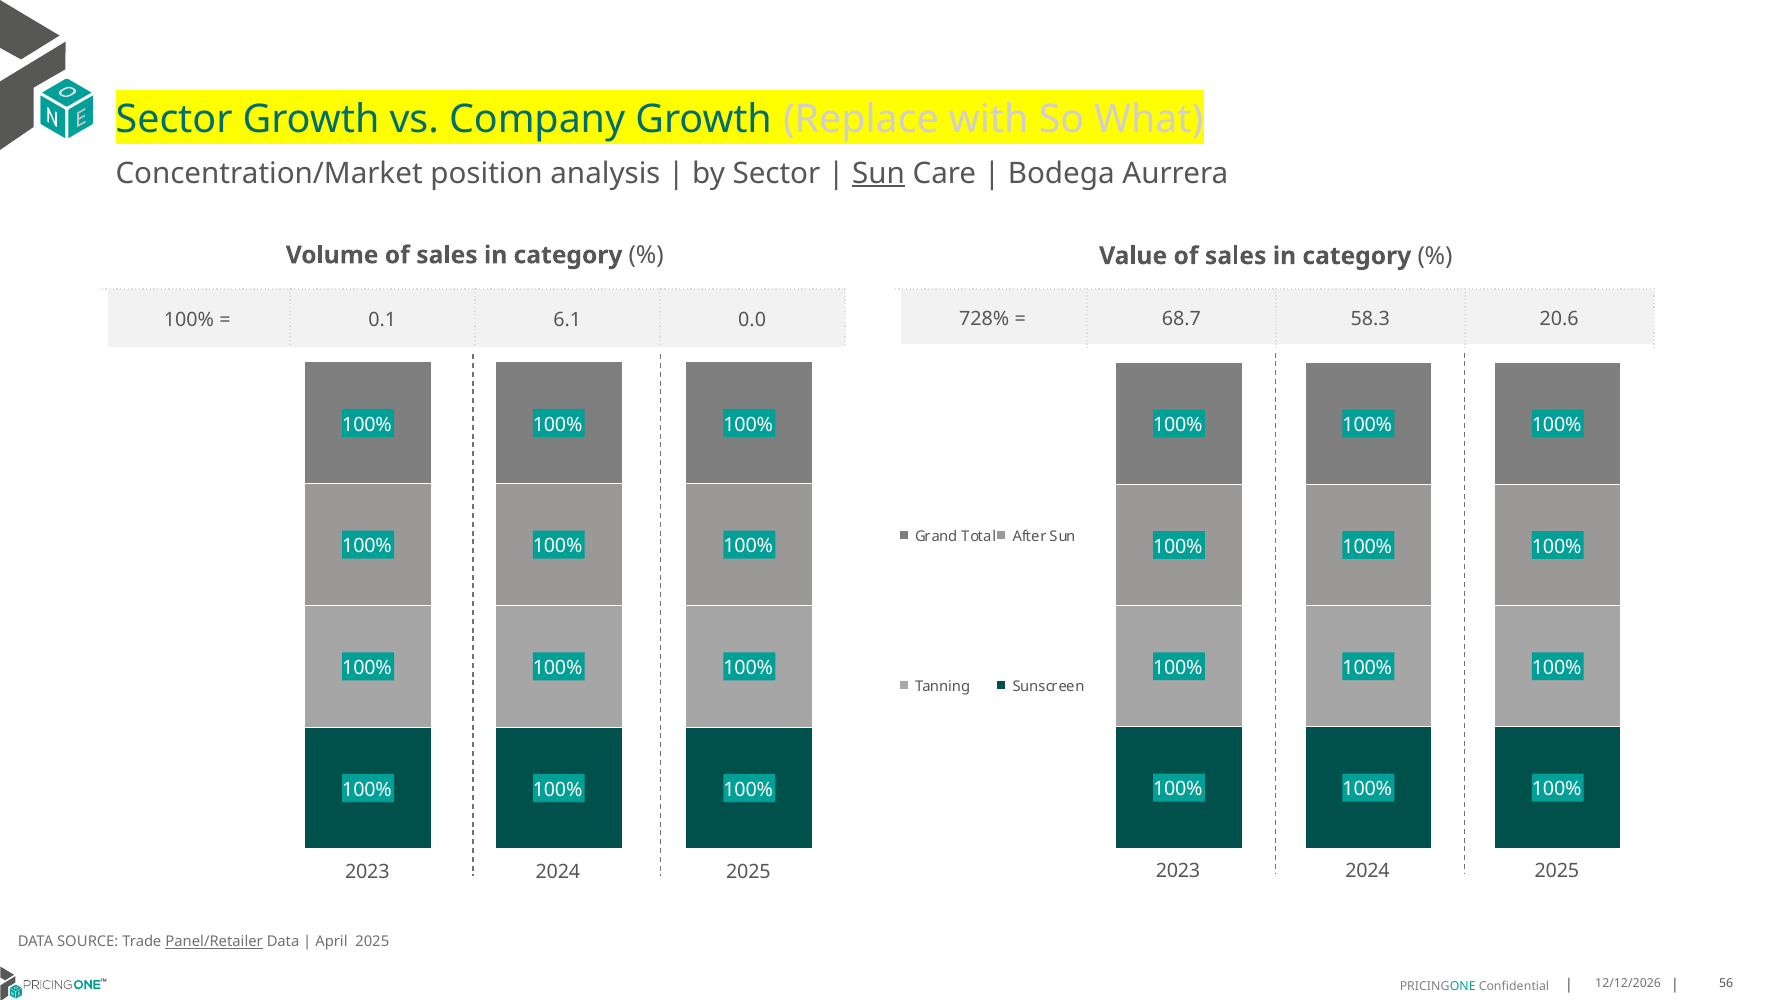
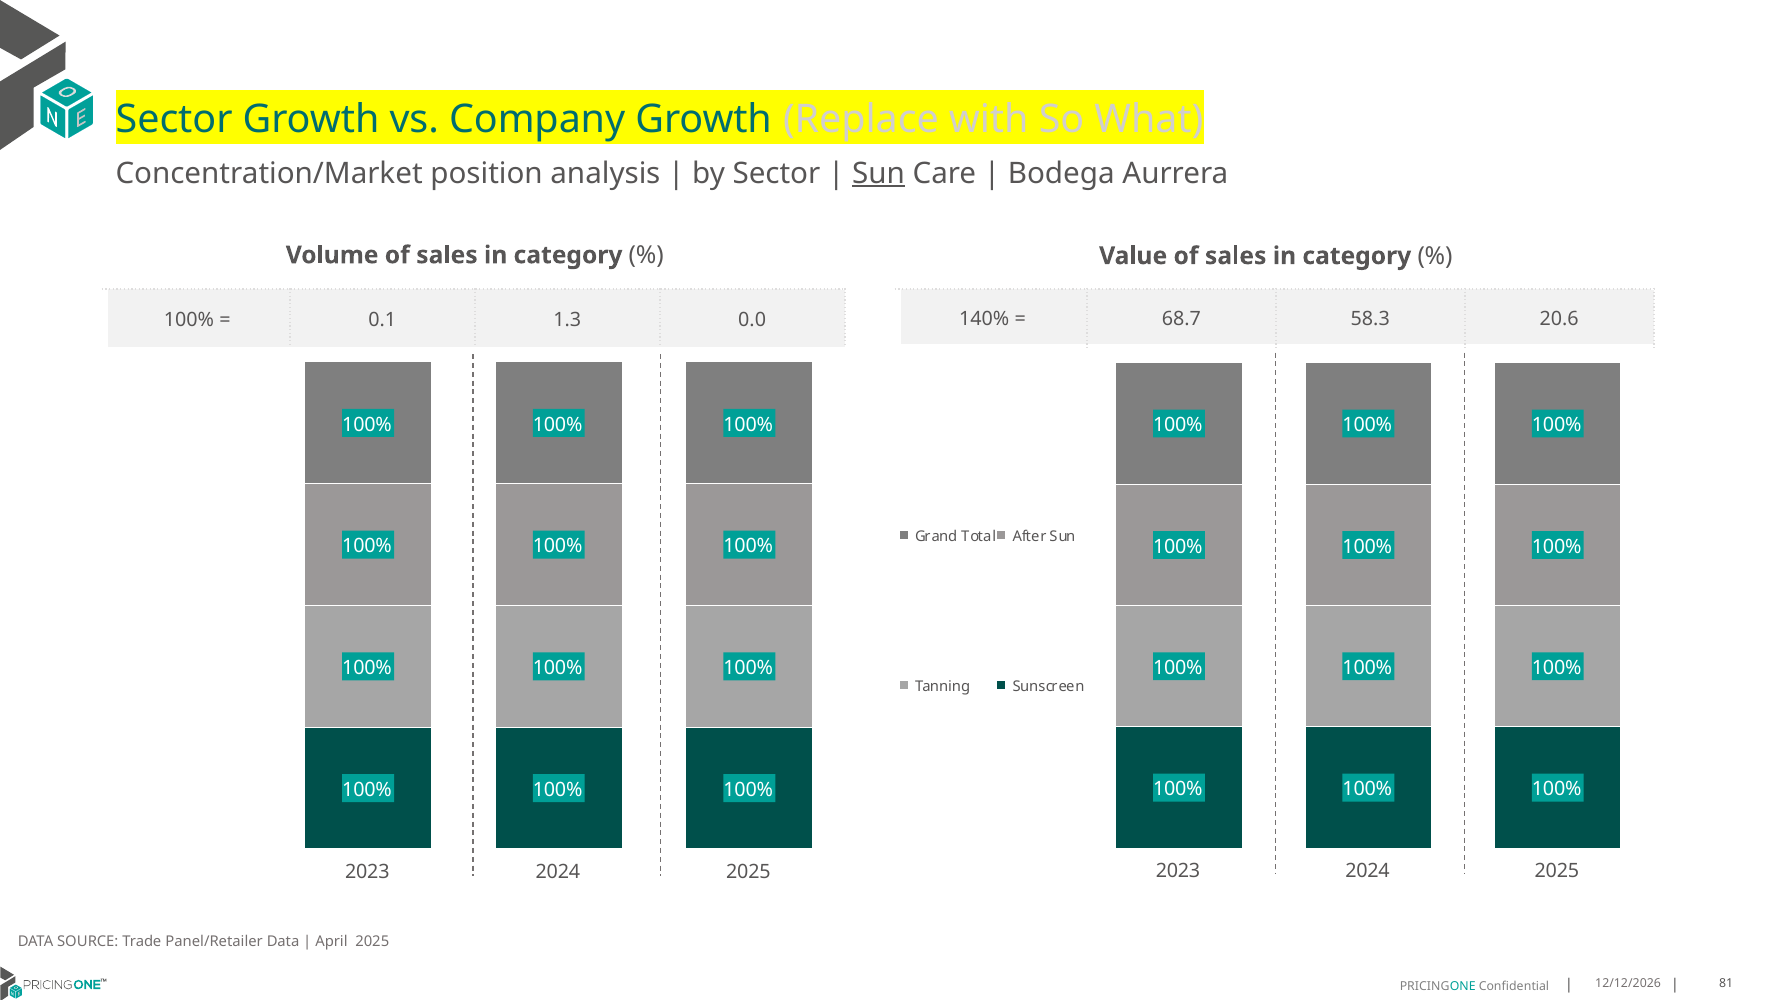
728%: 728% -> 140%
6.1: 6.1 -> 1.3
Panel/Retailer underline: present -> none
56: 56 -> 81
